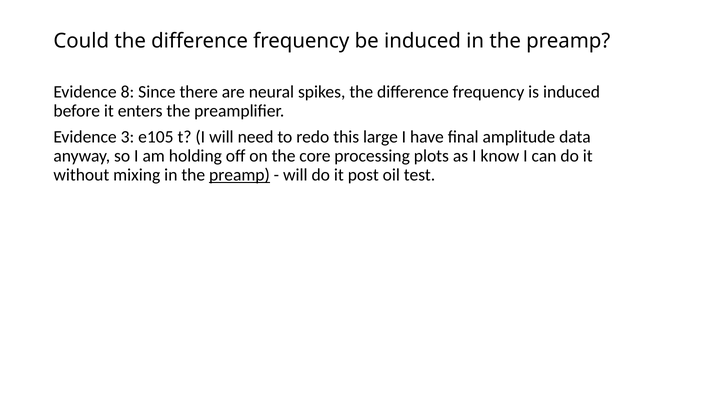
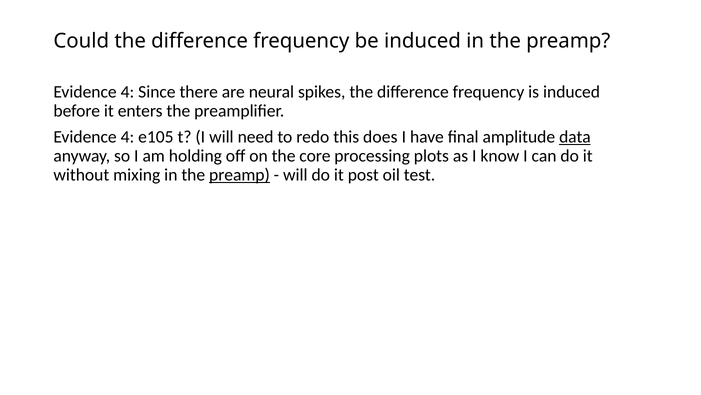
8 at (127, 92): 8 -> 4
3 at (127, 137): 3 -> 4
large: large -> does
data underline: none -> present
